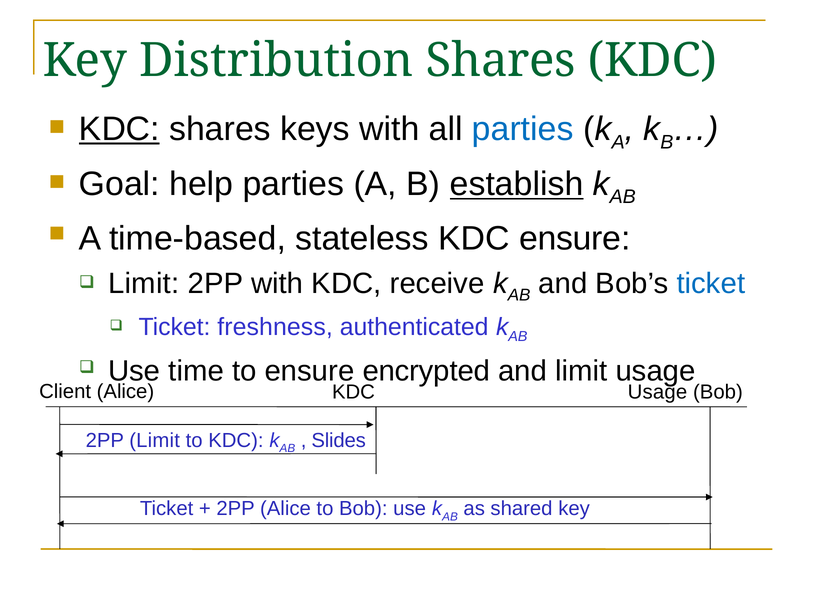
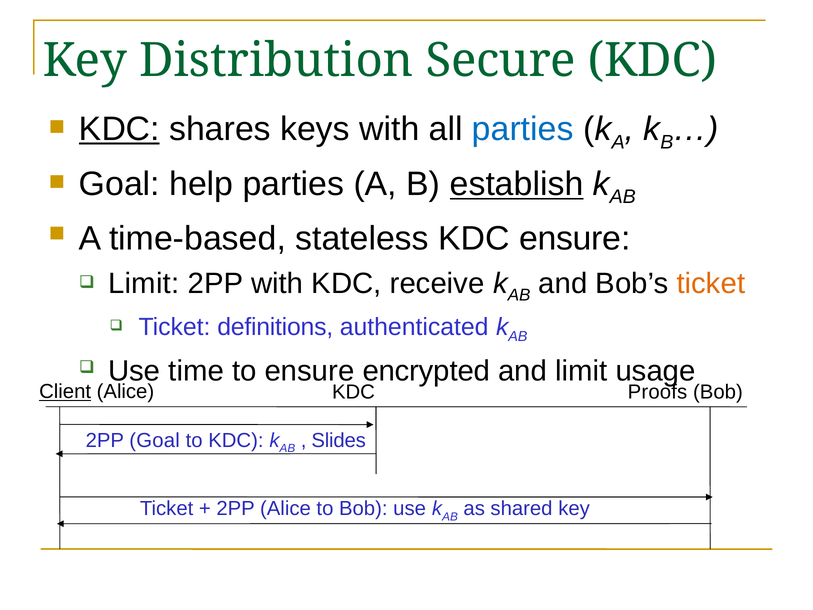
Distribution Shares: Shares -> Secure
ticket at (711, 283) colour: blue -> orange
freshness: freshness -> definitions
Client underline: none -> present
KDC Usage: Usage -> Proofs
2PP Limit: Limit -> Goal
